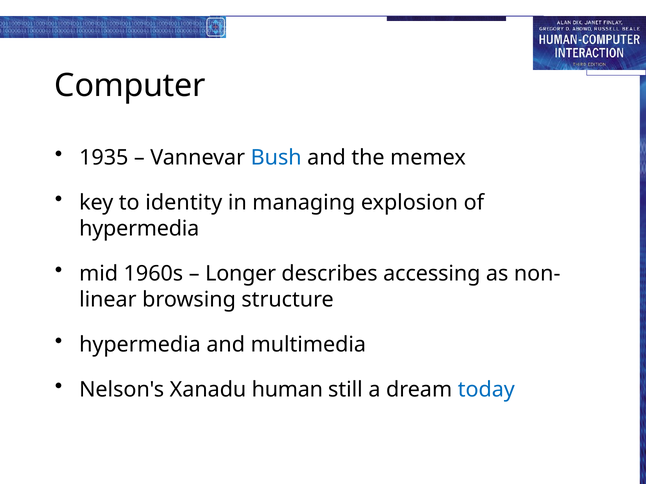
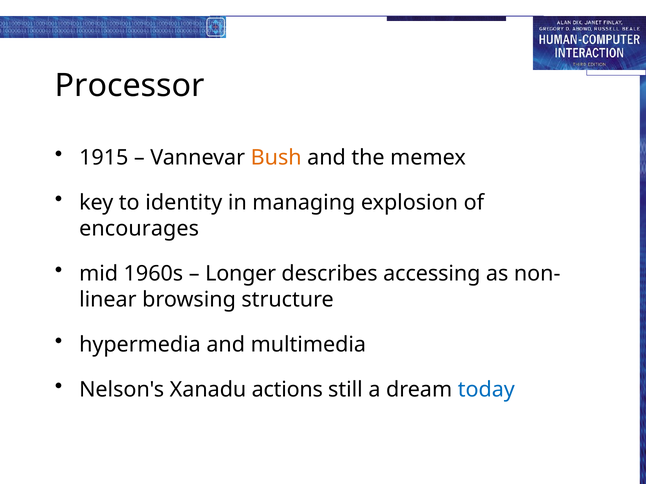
Computer: Computer -> Processor
1935: 1935 -> 1915
Bush colour: blue -> orange
hypermedia at (139, 229): hypermedia -> encourages
human: human -> actions
